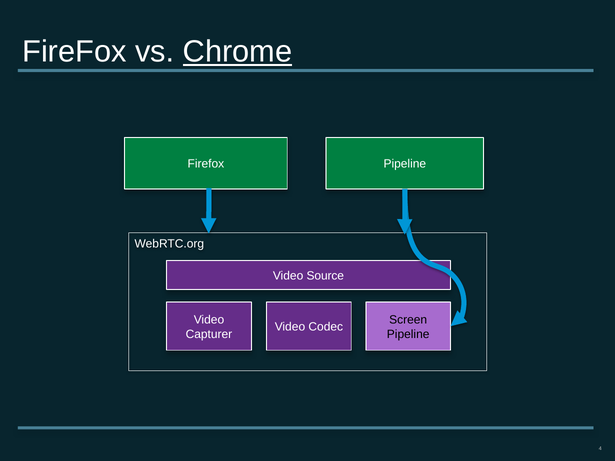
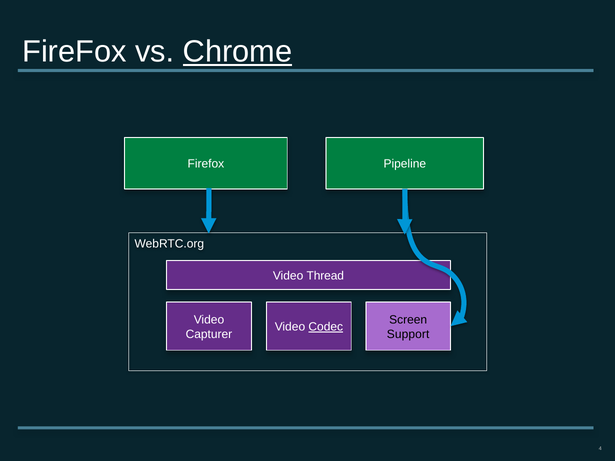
Source: Source -> Thread
Codec underline: none -> present
Pipeline at (408, 334): Pipeline -> Support
